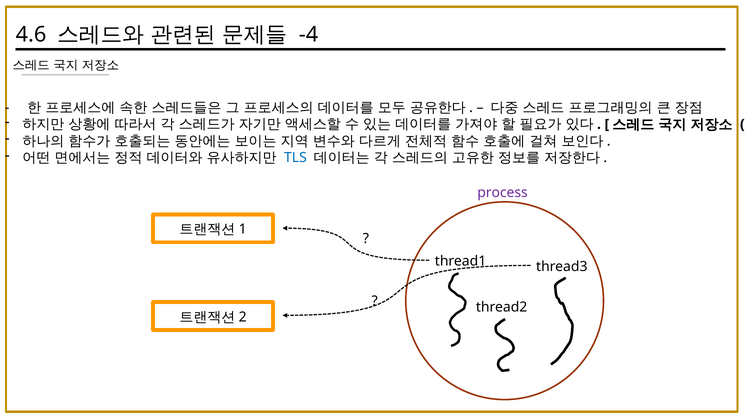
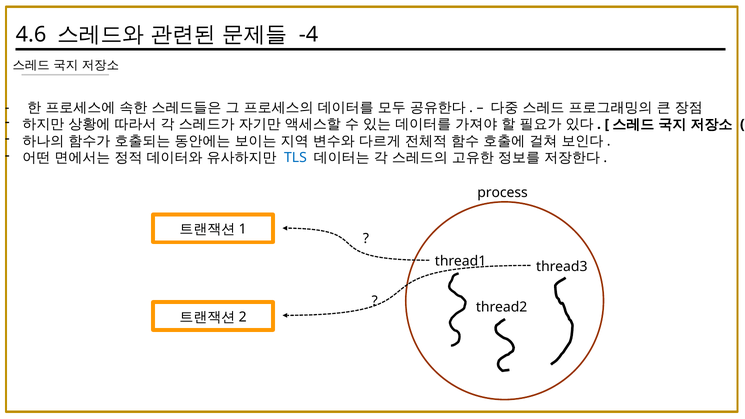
process colour: purple -> black
